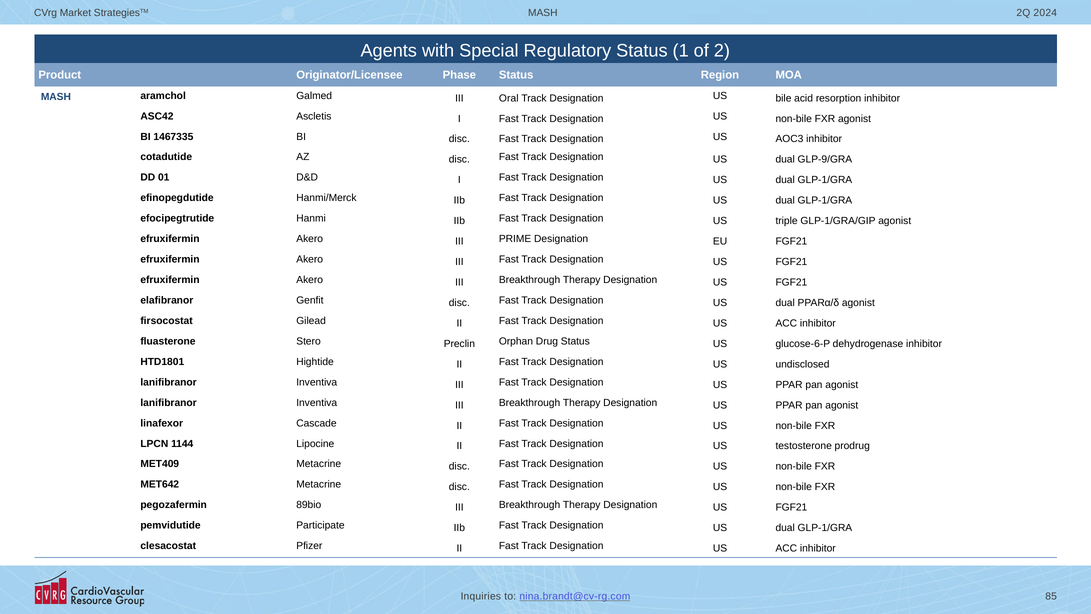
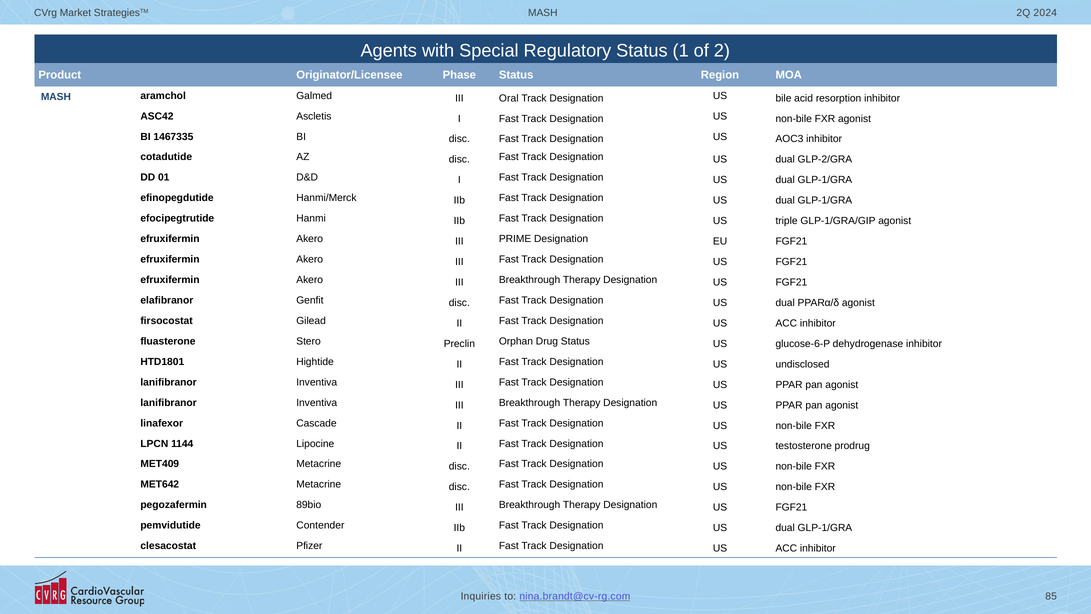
GLP-9/GRA: GLP-9/GRA -> GLP-2/GRA
Participate: Participate -> Contender
